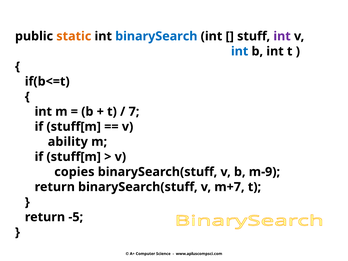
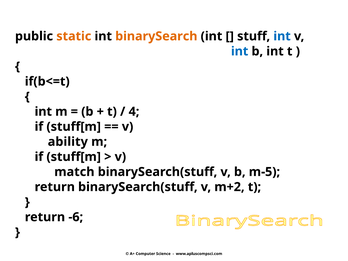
binarySearch colour: blue -> orange
int at (282, 36) colour: purple -> blue
7: 7 -> 4
copies: copies -> match
m-9: m-9 -> m-5
m+7: m+7 -> m+2
-5: -5 -> -6
